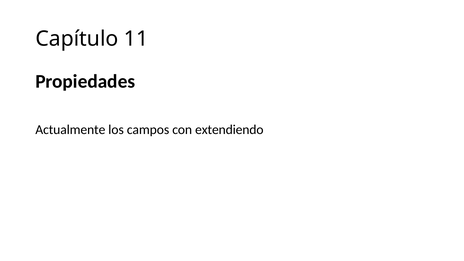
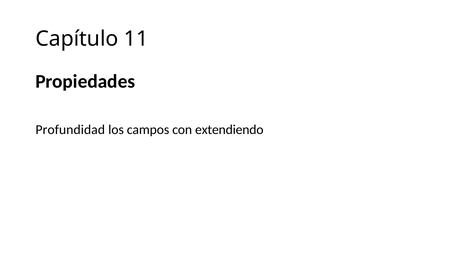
Actualmente: Actualmente -> Profundidad
